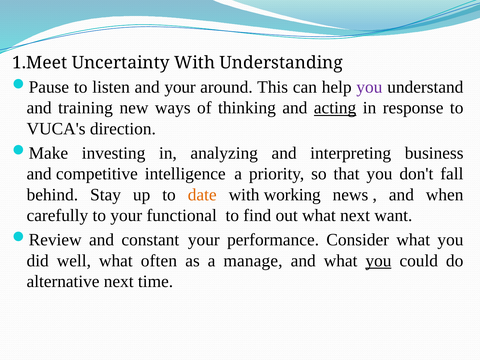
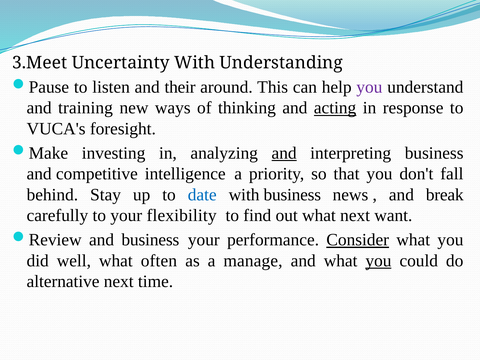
1.Meet: 1.Meet -> 3.Meet
and your: your -> their
direction: direction -> foresight
and at (284, 153) underline: none -> present
date colour: orange -> blue
with working: working -> business
when: when -> break
functional: functional -> flexibility
and constant: constant -> business
Consider underline: none -> present
